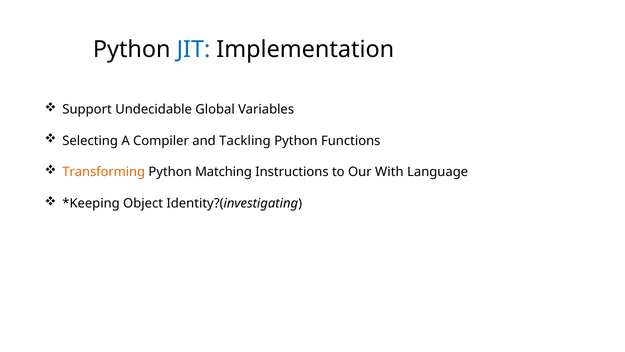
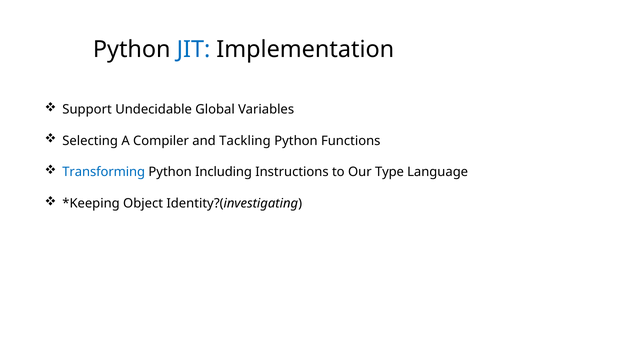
Transforming colour: orange -> blue
Matching: Matching -> Including
With: With -> Type
